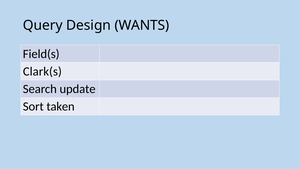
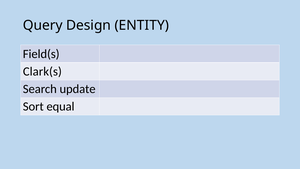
WANTS: WANTS -> ENTITY
taken: taken -> equal
